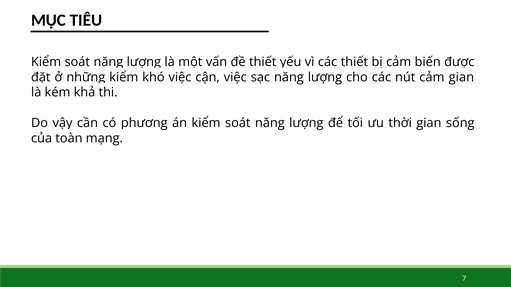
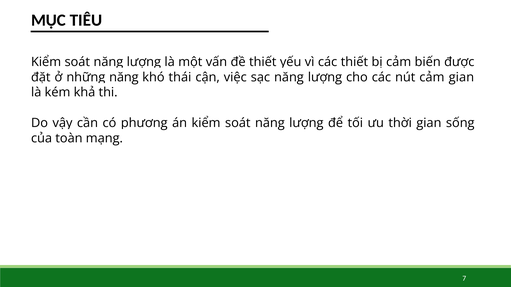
kiểm at (124, 77): kiểm -> năng
khó việc: việc -> thái
